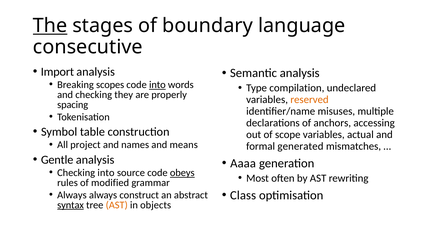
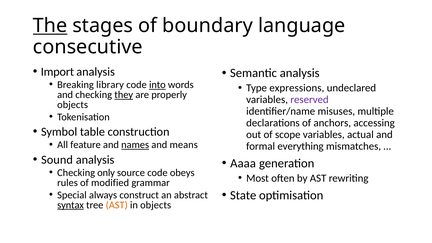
scopes: scopes -> library
compilation: compilation -> expressions
they underline: none -> present
reserved colour: orange -> purple
spacing at (73, 105): spacing -> objects
project: project -> feature
names underline: none -> present
generated: generated -> everything
Gentle: Gentle -> Sound
Checking into: into -> only
obeys underline: present -> none
Class: Class -> State
Always at (72, 195): Always -> Special
